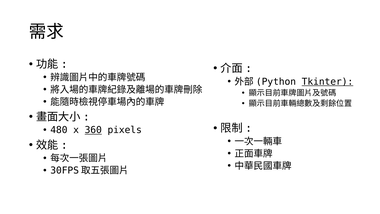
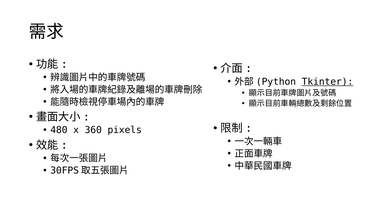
360 underline: present -> none
